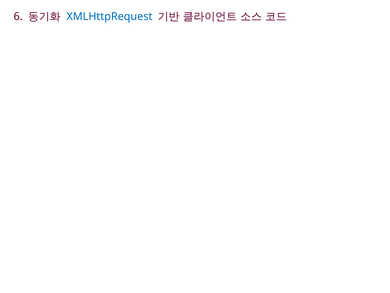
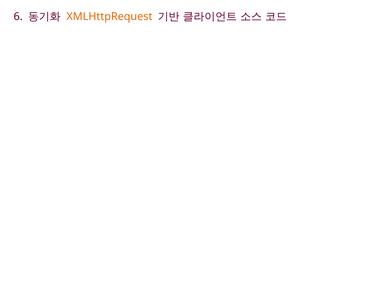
XMLHttpRequest colour: blue -> orange
